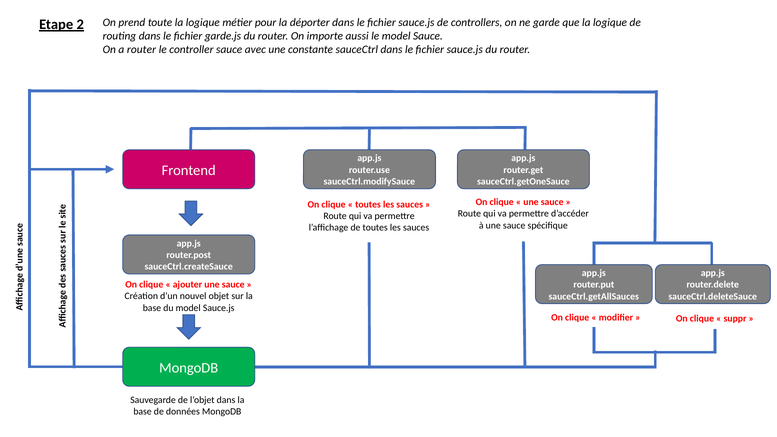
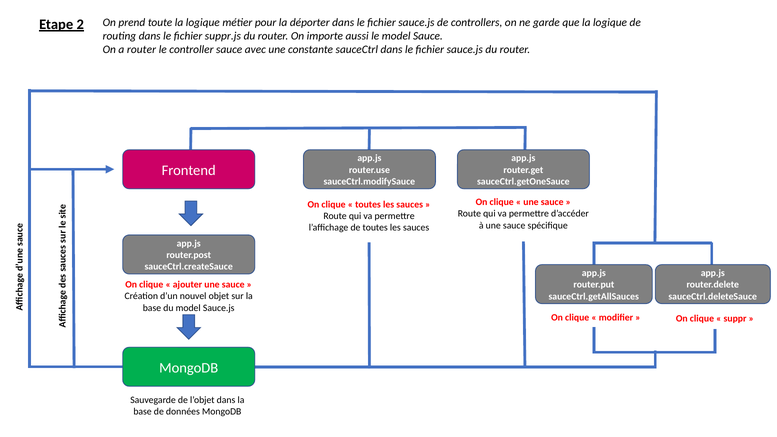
garde.js: garde.js -> suppr.js
